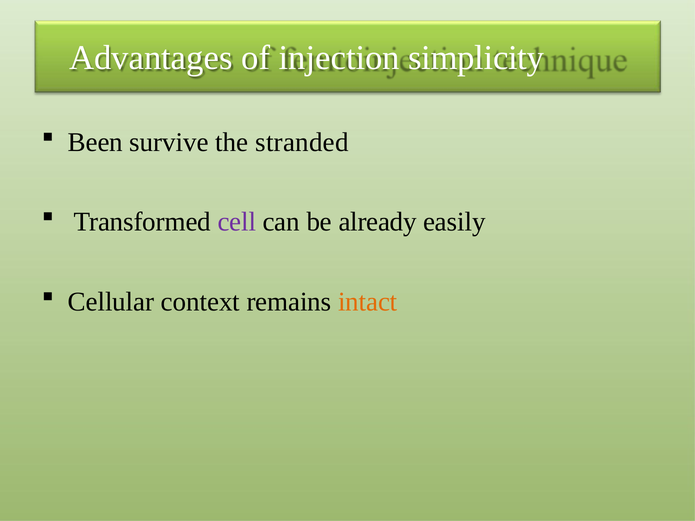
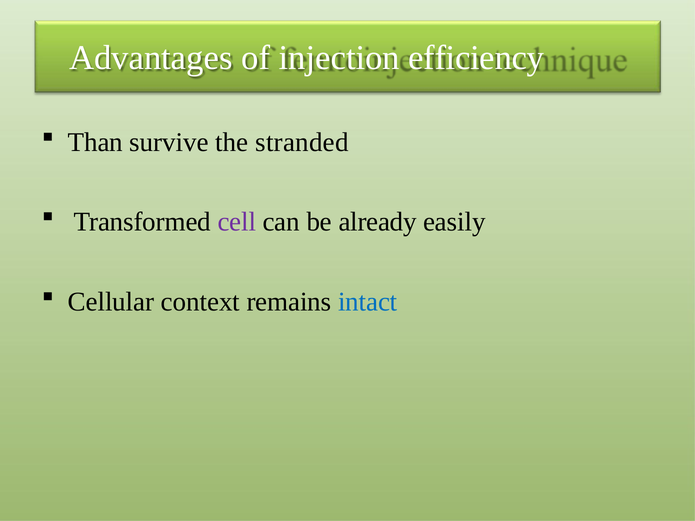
simplicity: simplicity -> efficiency
Been: Been -> Than
intact colour: orange -> blue
